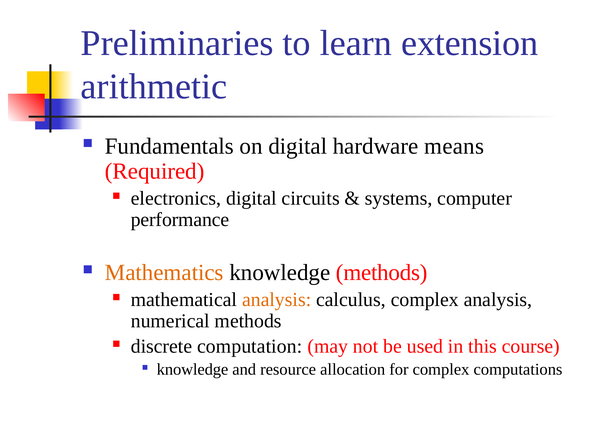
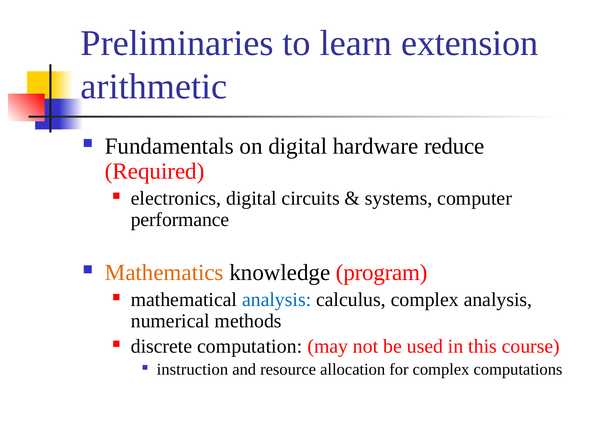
means: means -> reduce
knowledge methods: methods -> program
analysis at (277, 300) colour: orange -> blue
knowledge at (193, 369): knowledge -> instruction
